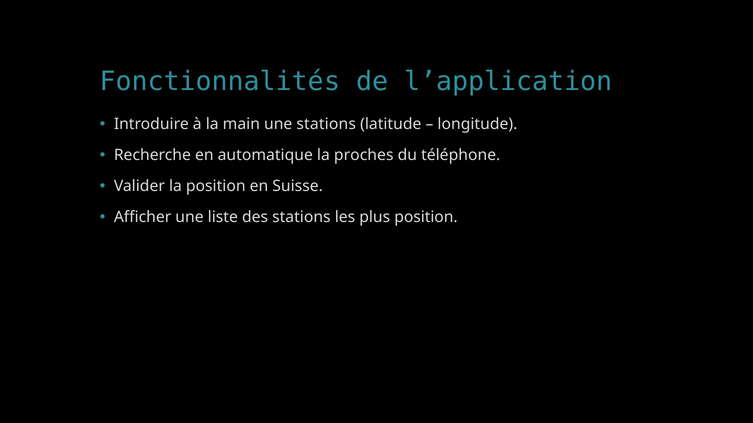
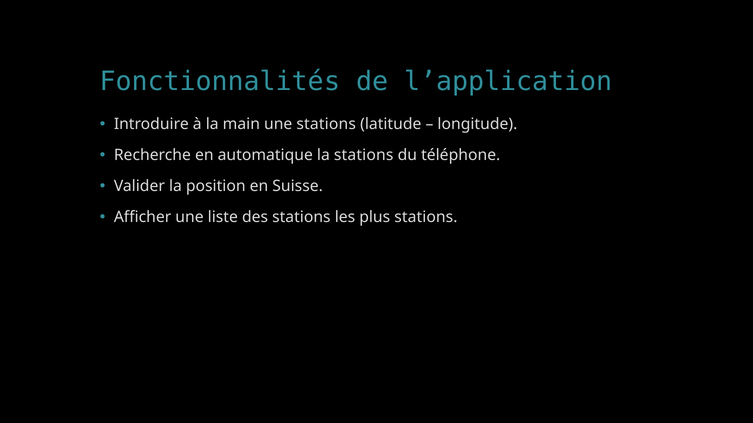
la proches: proches -> stations
plus position: position -> stations
